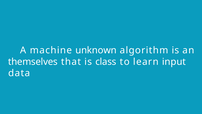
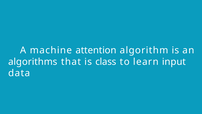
unknown: unknown -> attention
themselves: themselves -> algorithms
